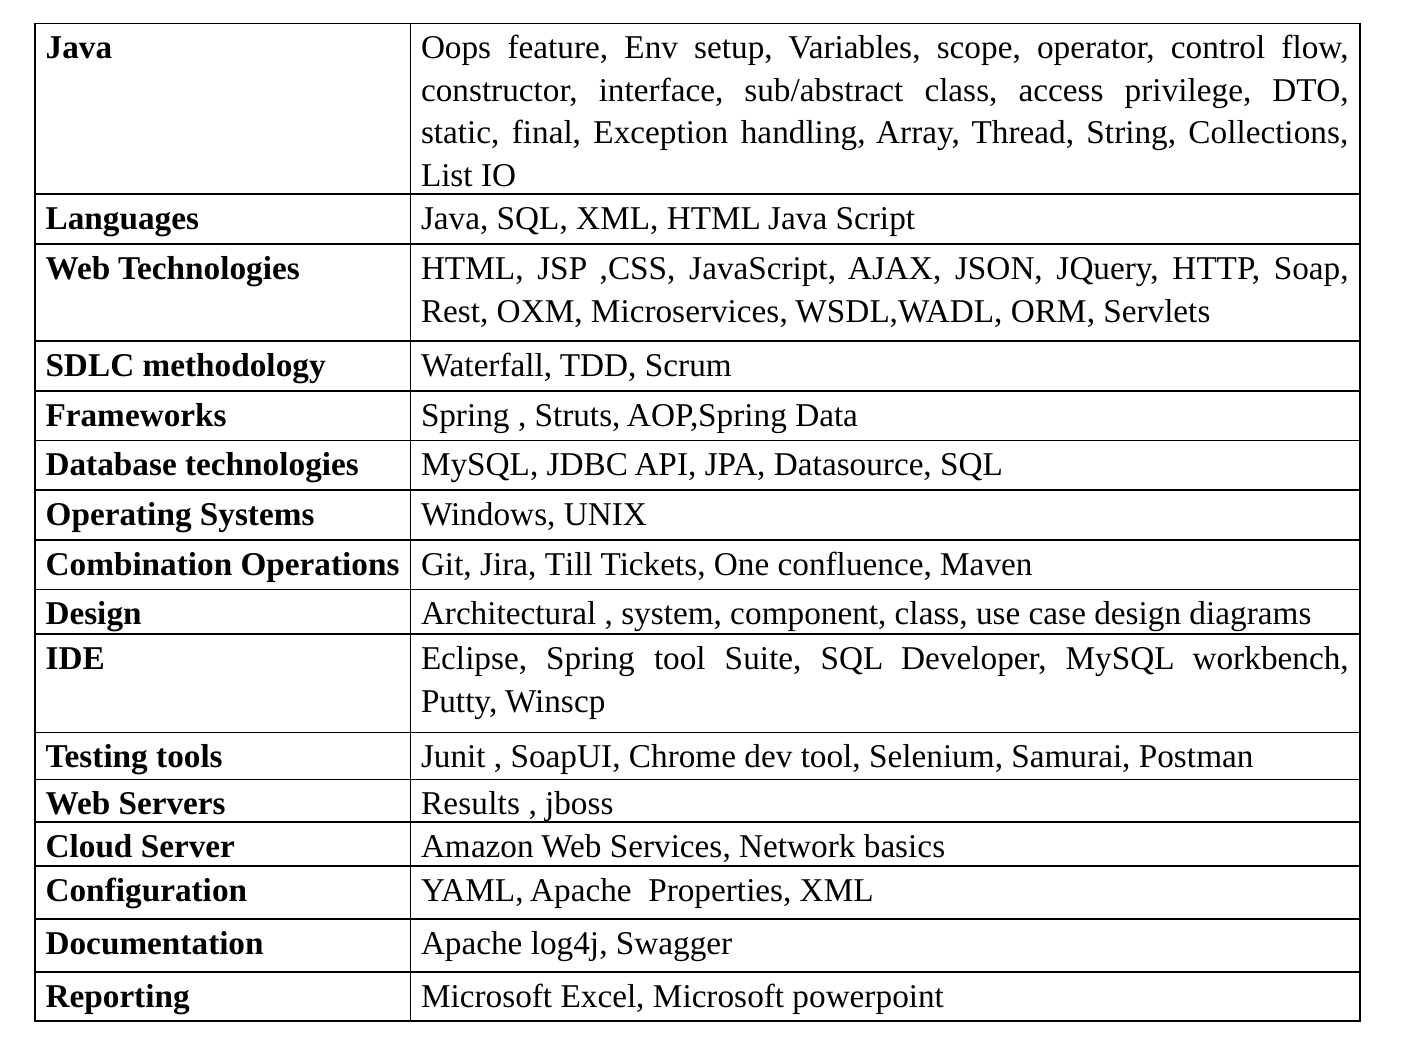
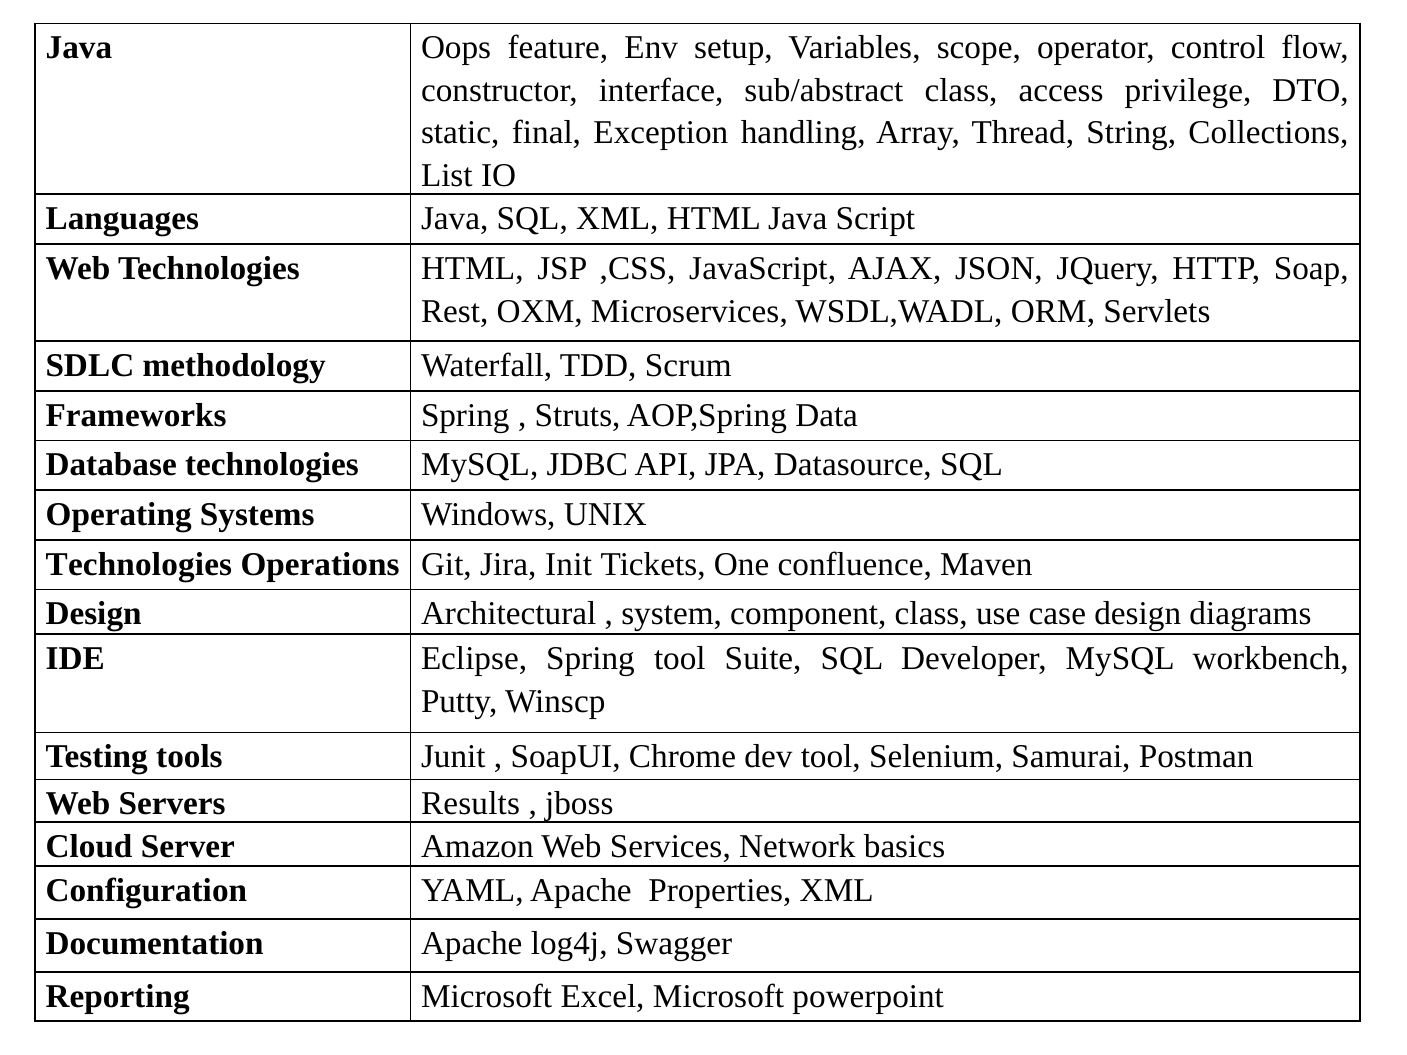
Combination at (139, 564): Combination -> Technologies
Till: Till -> Init
